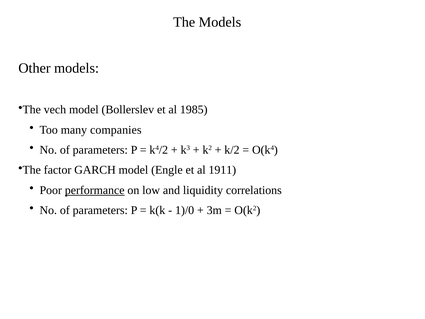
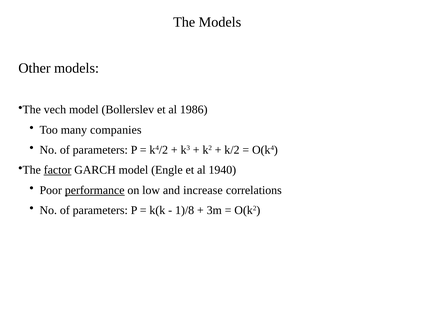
1985: 1985 -> 1986
factor underline: none -> present
1911: 1911 -> 1940
liquidity: liquidity -> increase
1)/0: 1)/0 -> 1)/8
